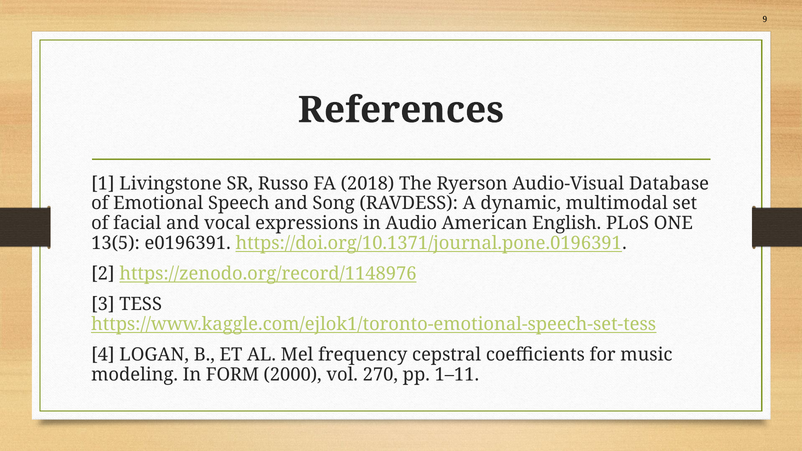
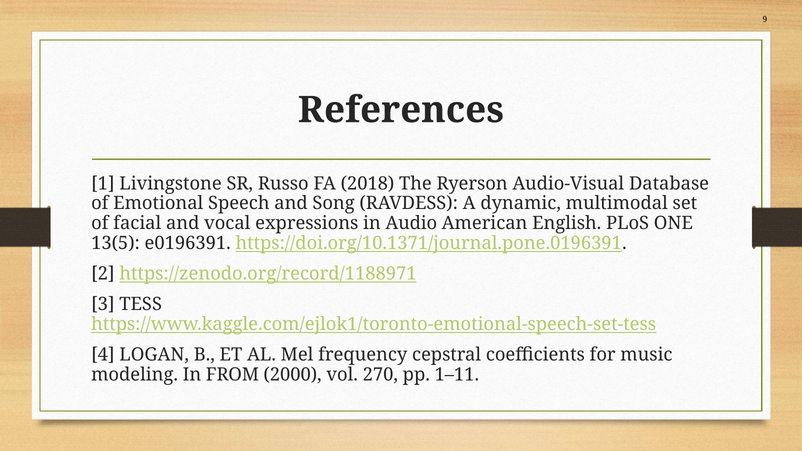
https://zenodo.org/record/1148976: https://zenodo.org/record/1148976 -> https://zenodo.org/record/1188971
FORM: FORM -> FROM
